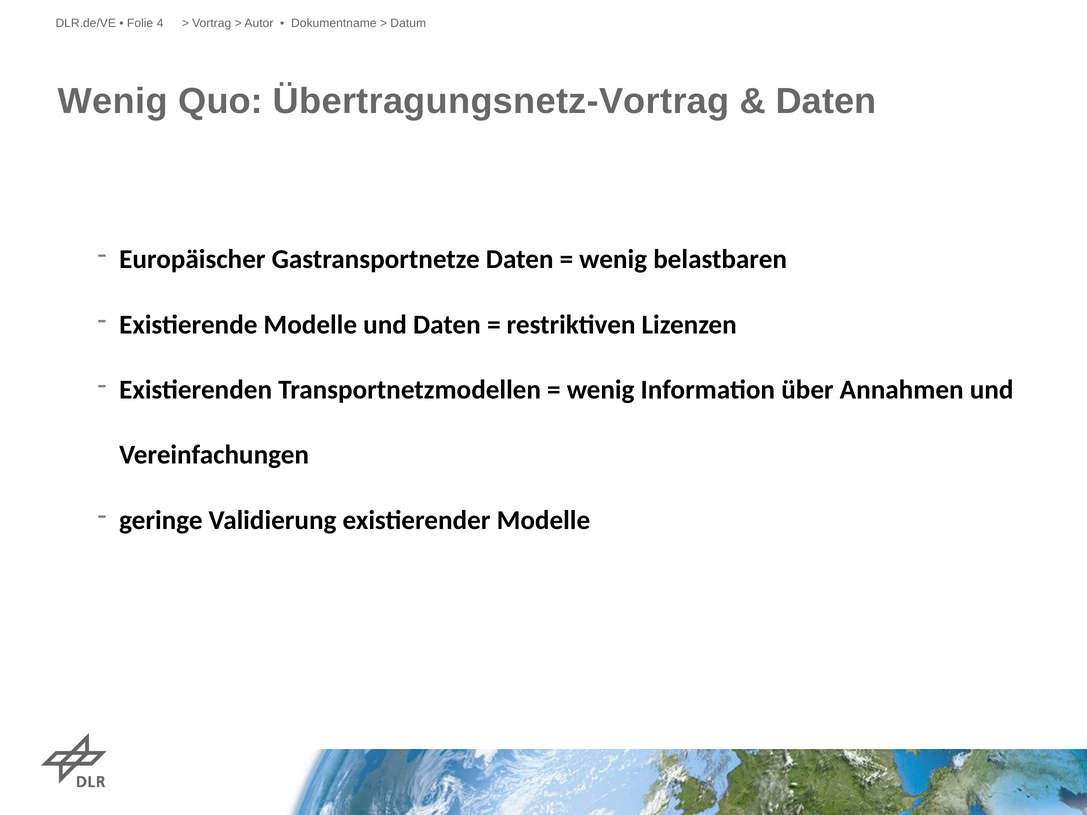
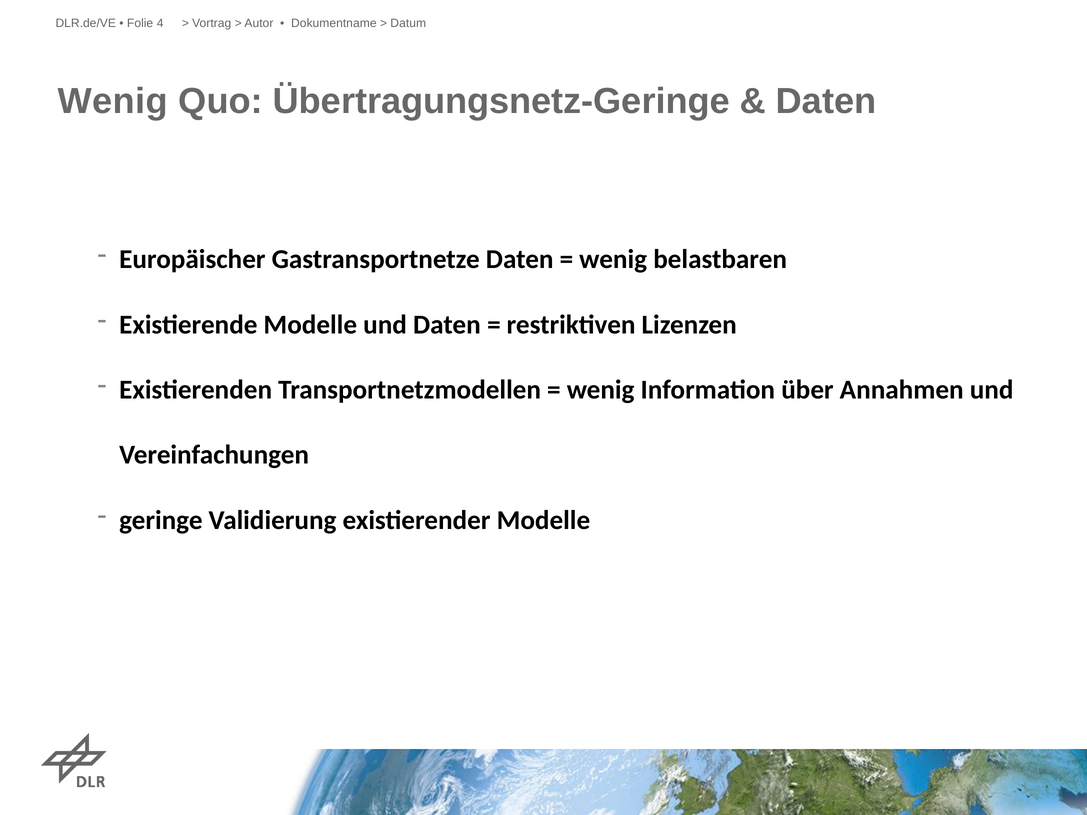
Übertragungsnetz-Vortrag: Übertragungsnetz-Vortrag -> Übertragungsnetz-Geringe
